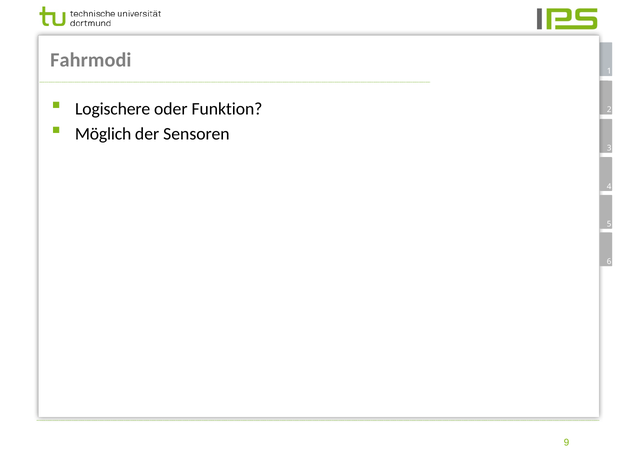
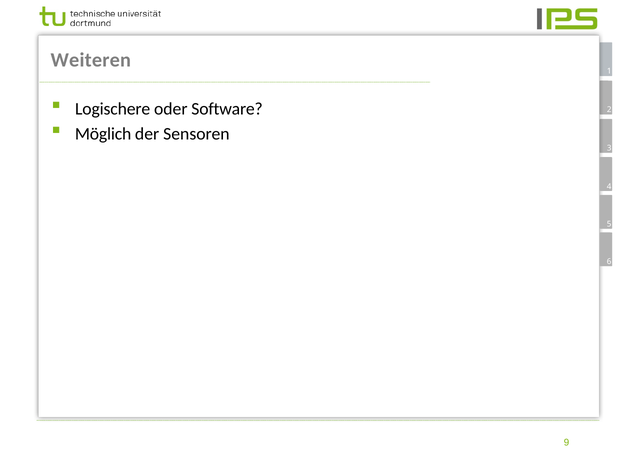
Fahrmodi: Fahrmodi -> Weiteren
Funktion: Funktion -> Software
